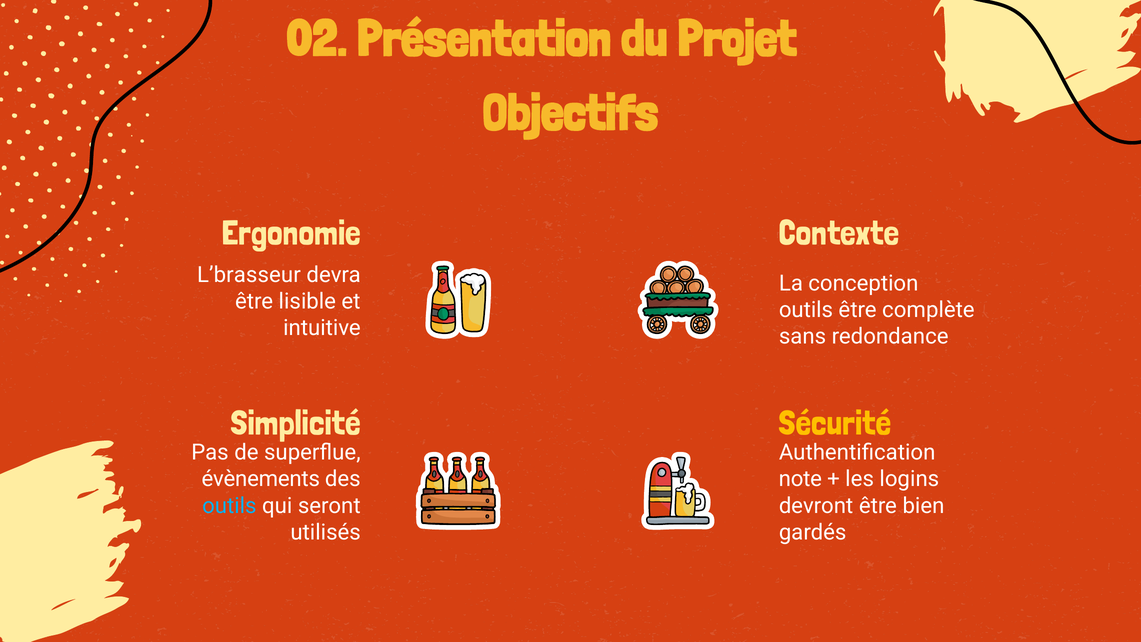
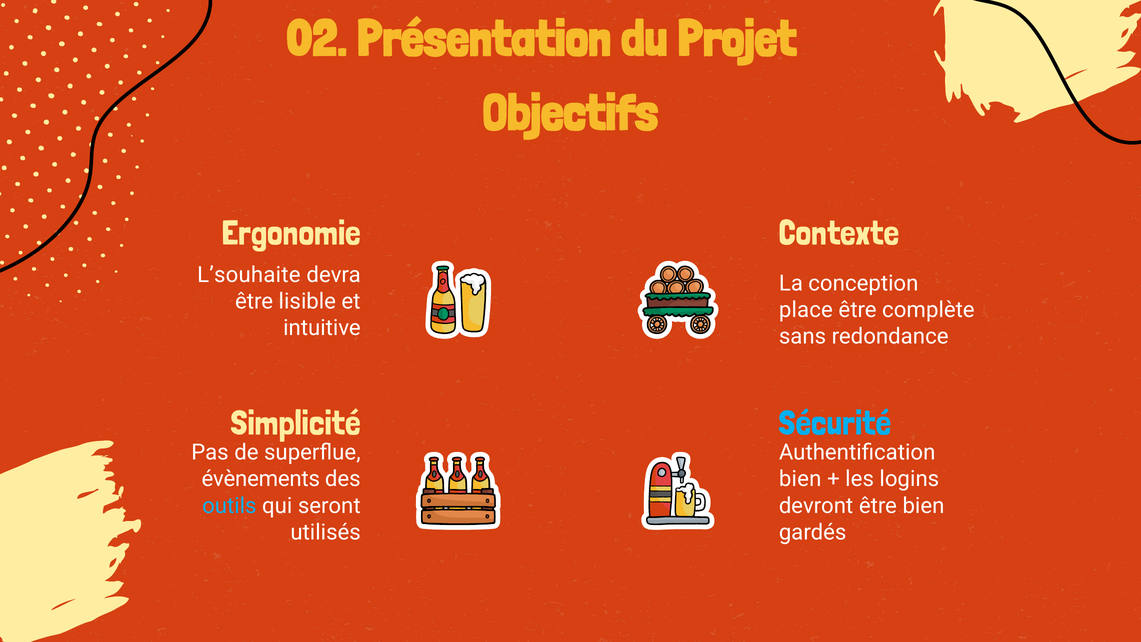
L’brasseur: L’brasseur -> L’souhaite
outils at (806, 310): outils -> place
Sécurité colour: yellow -> light blue
note at (800, 479): note -> bien
